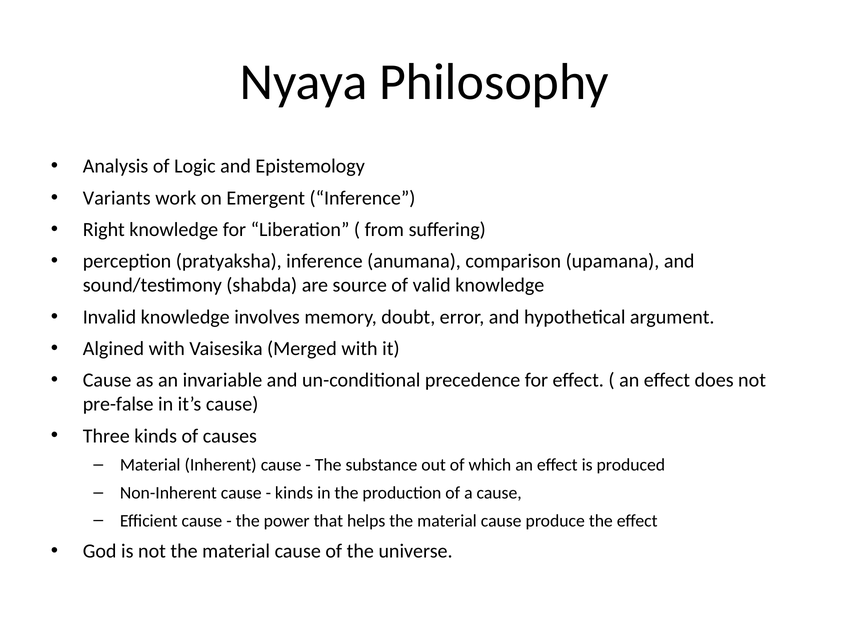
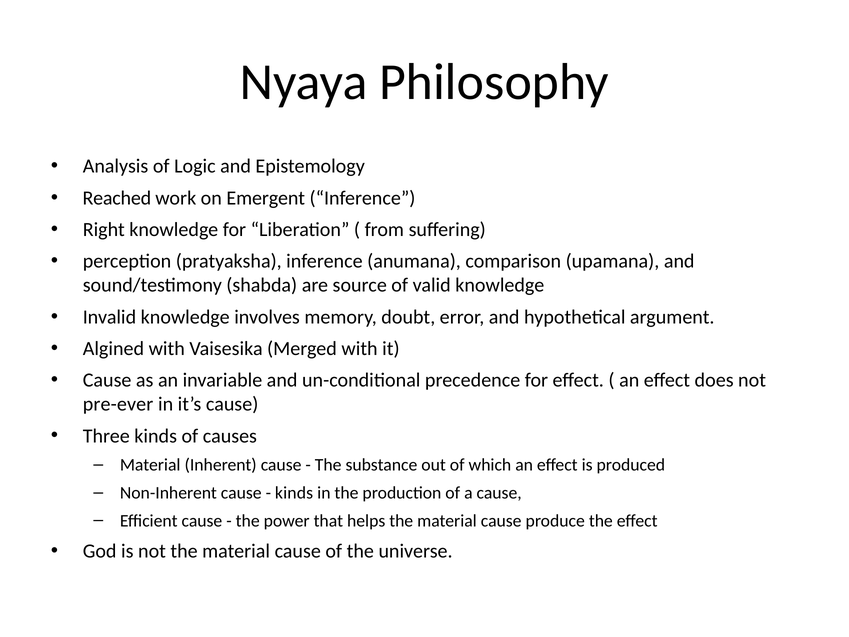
Variants: Variants -> Reached
pre-false: pre-false -> pre-ever
